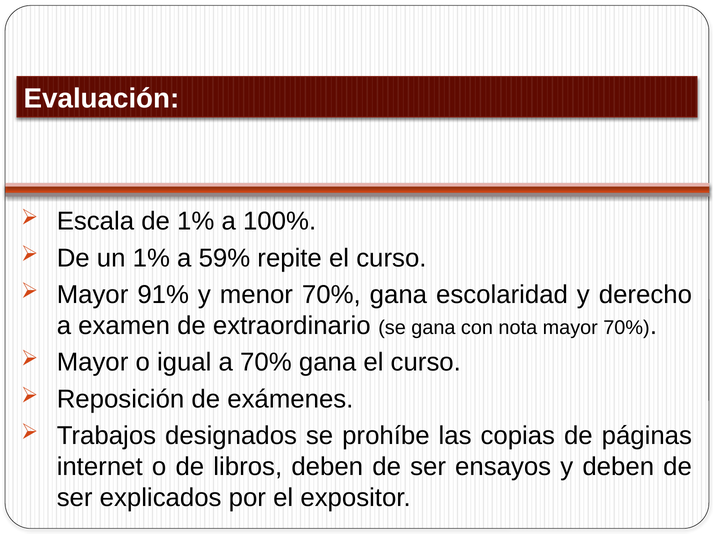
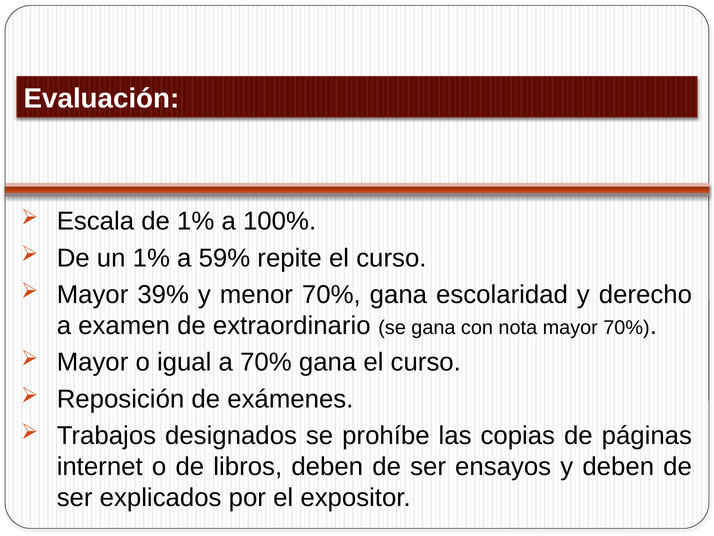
91%: 91% -> 39%
